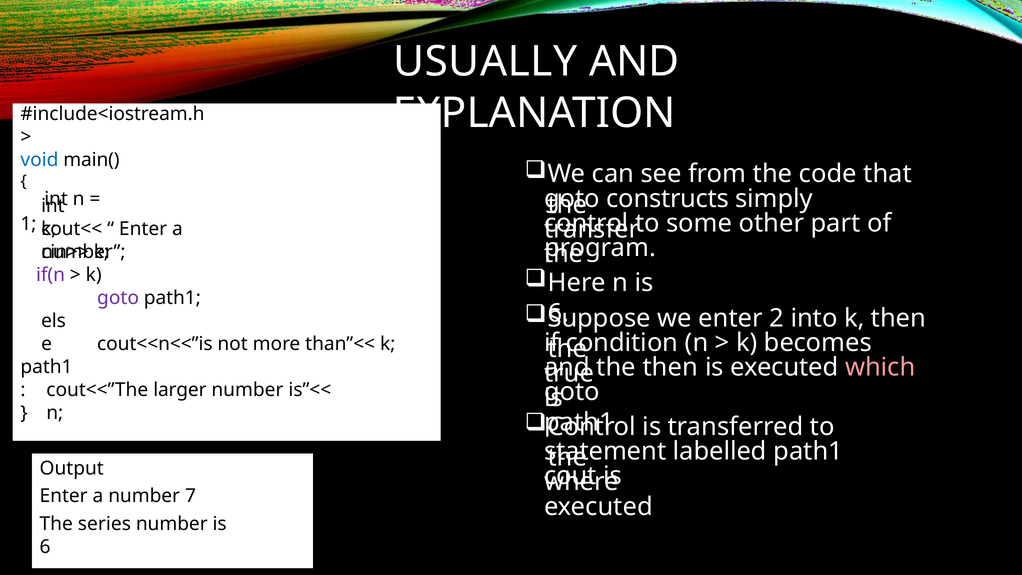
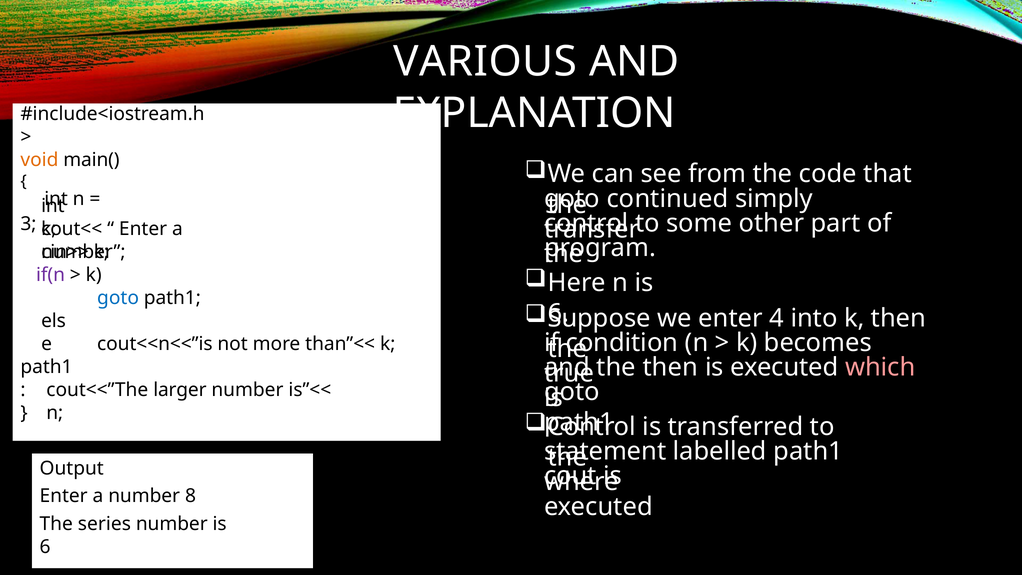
USUALLY: USUALLY -> VARIOUS
void colour: blue -> orange
constructs: constructs -> continued
1: 1 -> 3
goto at (118, 298) colour: purple -> blue
2: 2 -> 4
7: 7 -> 8
